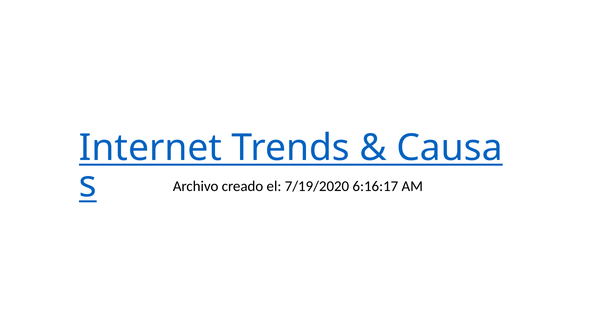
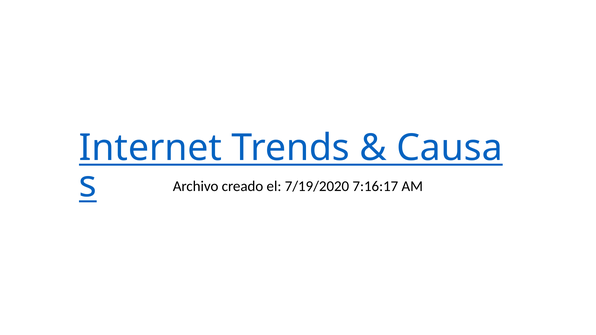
6:16:17: 6:16:17 -> 7:16:17
